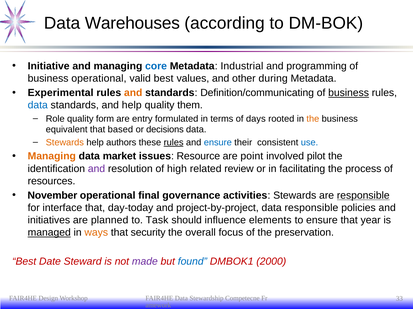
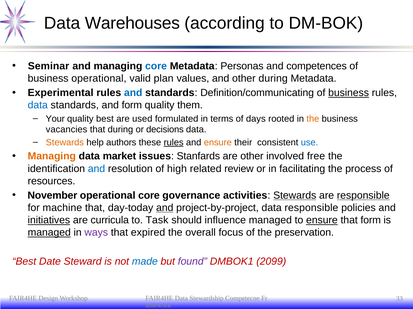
Initiative: Initiative -> Seminar
Industrial: Industrial -> Personas
programming: programming -> competences
valid best: best -> plan
and at (133, 93) colour: orange -> blue
and help: help -> form
Role: Role -> Your
quality form: form -> best
entry: entry -> used
equivalent: equivalent -> vacancies
that based: based -> during
ensure at (218, 143) colour: blue -> orange
Resource: Resource -> Stanfards
are point: point -> other
pilot: pilot -> free
and at (97, 169) colour: purple -> blue
operational final: final -> core
Stewards at (295, 196) underline: none -> present
interface: interface -> machine
and at (165, 208) underline: none -> present
initiatives underline: none -> present
planned: planned -> curricula
influence elements: elements -> managed
ensure at (322, 221) underline: none -> present
that year: year -> form
ways colour: orange -> purple
security: security -> expired
made colour: purple -> blue
found colour: blue -> purple
2000: 2000 -> 2099
